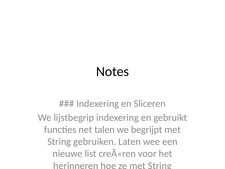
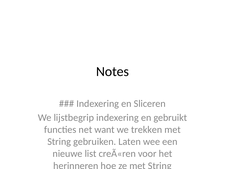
talen: talen -> want
begrijpt: begrijpt -> trekken
